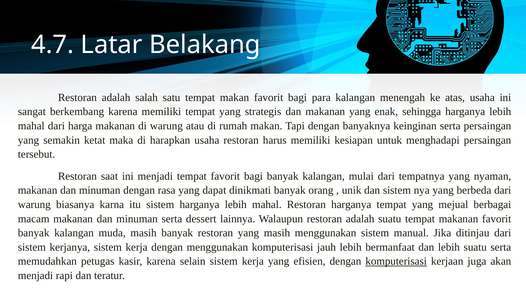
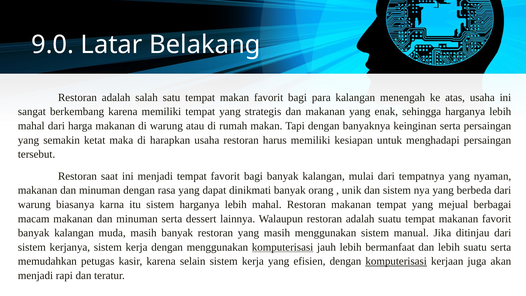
4.7: 4.7 -> 9.0
Restoran harganya: harganya -> makanan
komputerisasi at (283, 247) underline: none -> present
